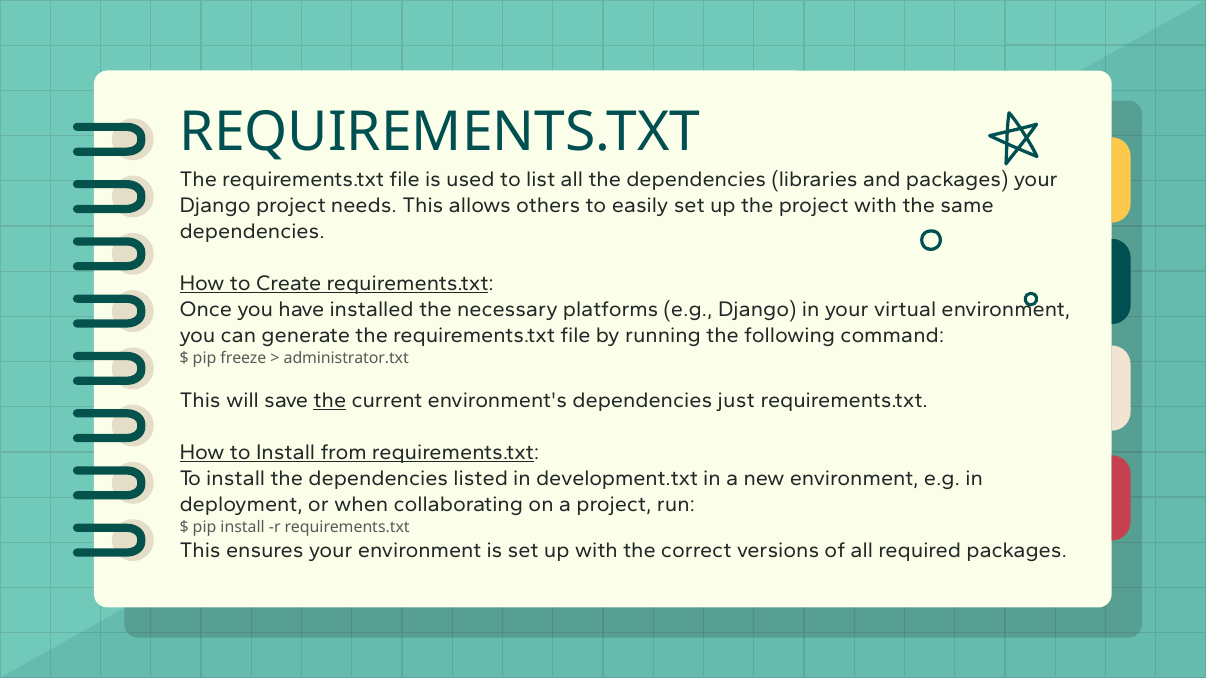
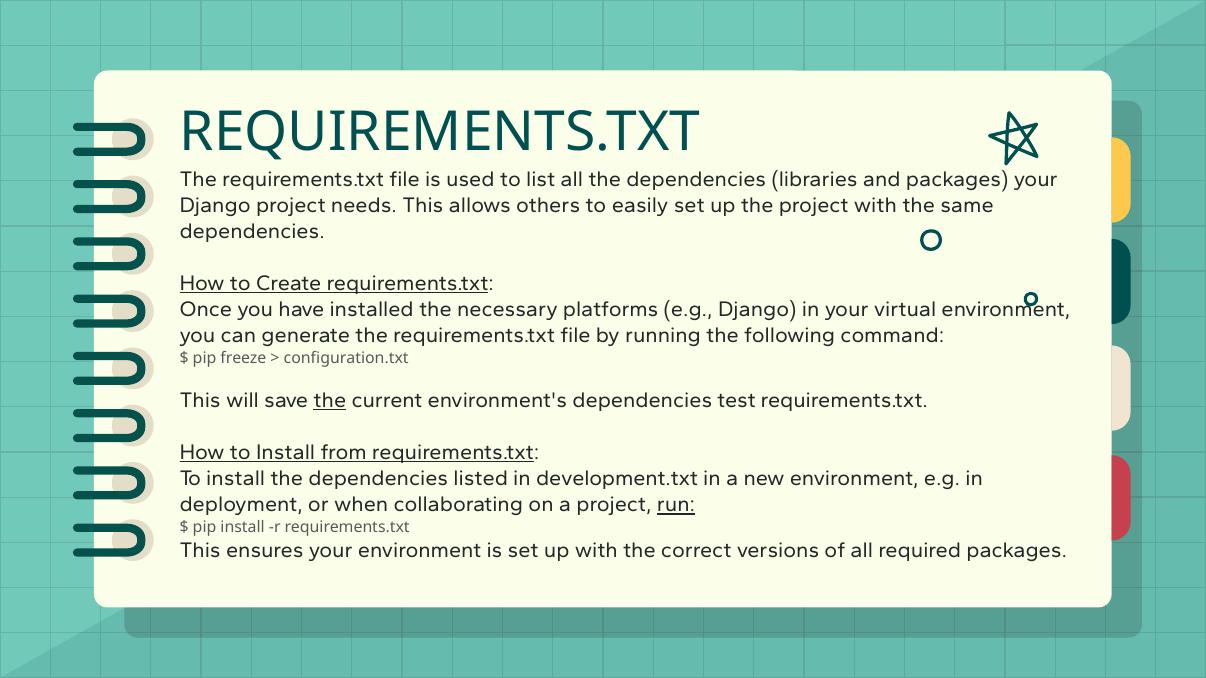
administrator.txt: administrator.txt -> configuration.txt
just: just -> test
run underline: none -> present
